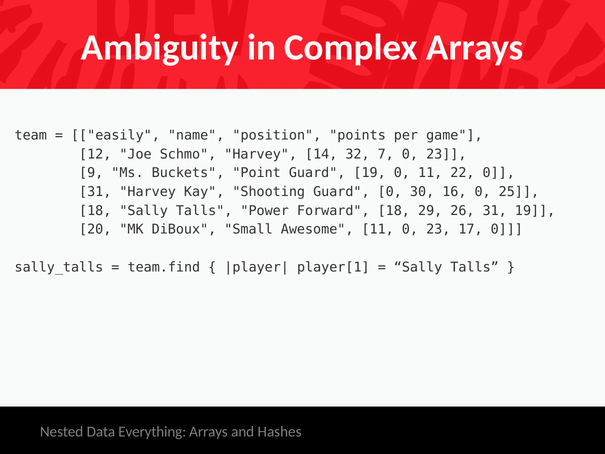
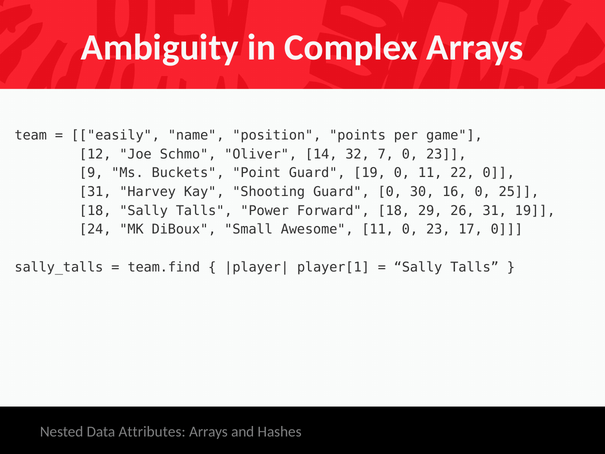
Schmo Harvey: Harvey -> Oliver
20: 20 -> 24
Everything: Everything -> Attributes
